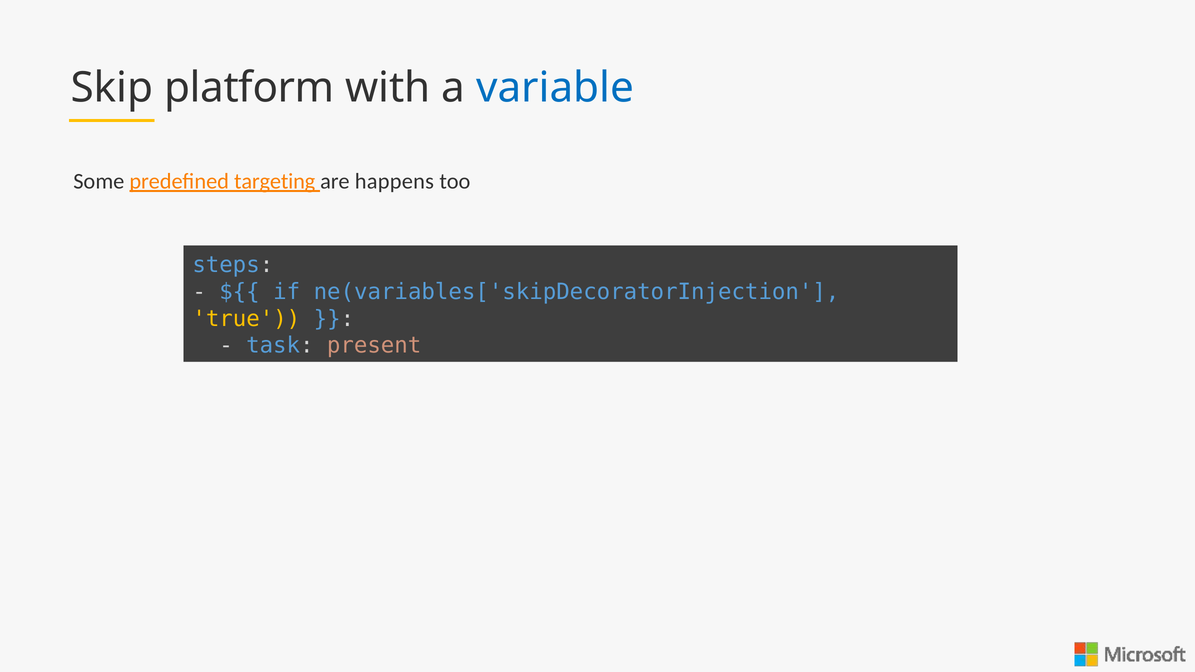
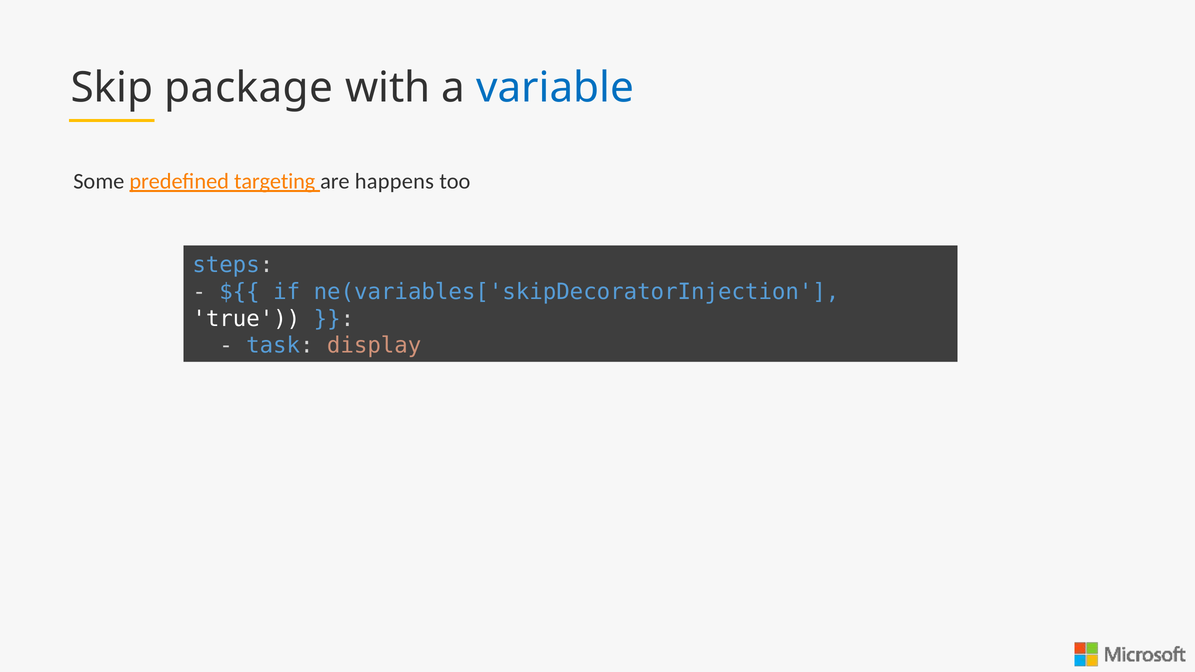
platform: platform -> package
true colour: yellow -> white
present: present -> display
